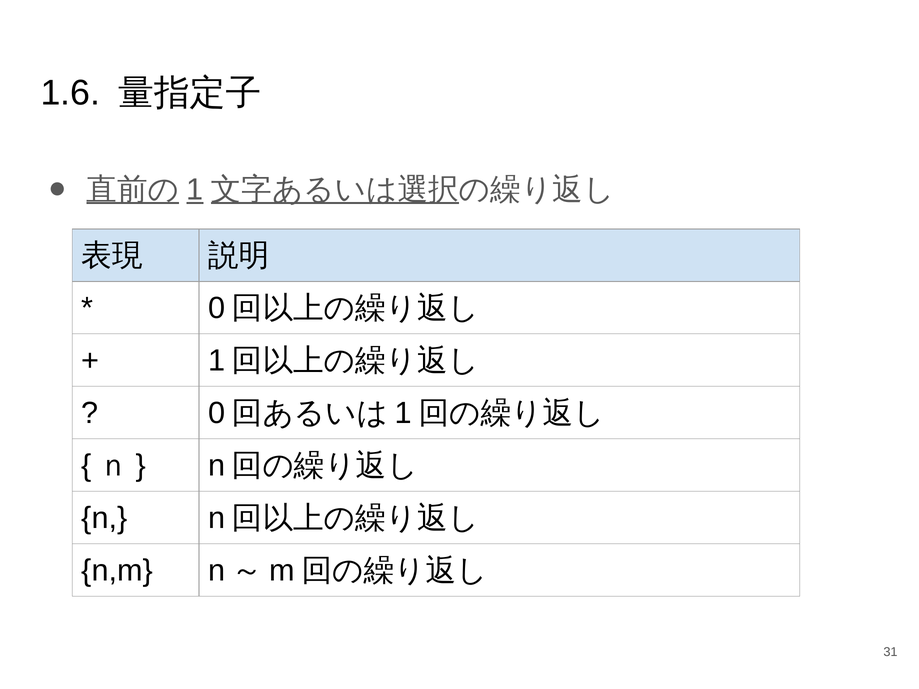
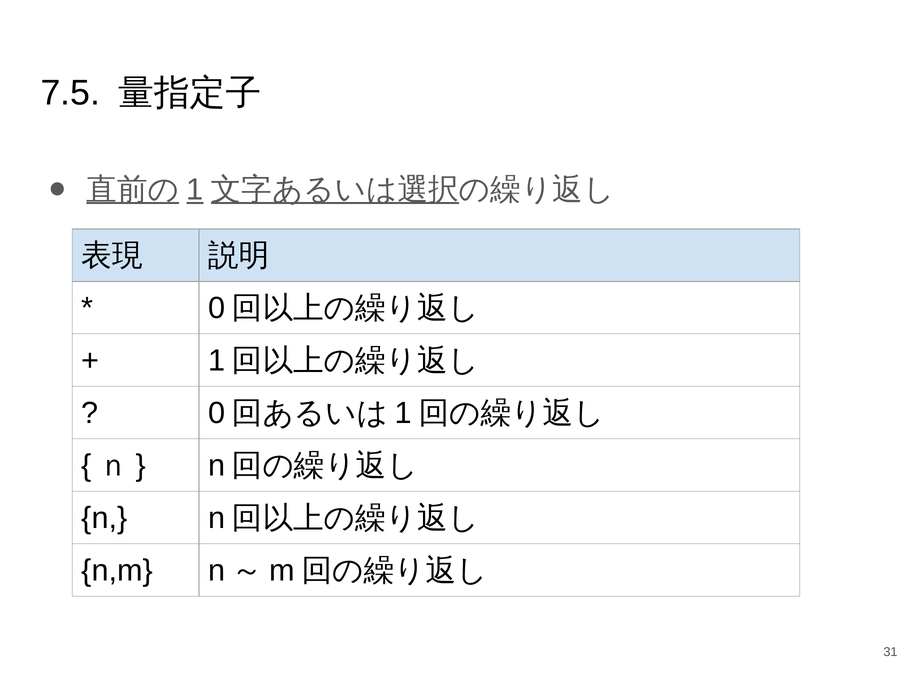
1.6: 1.6 -> 7.5
